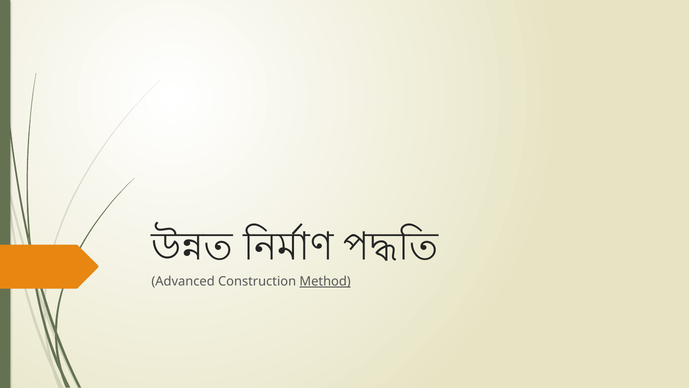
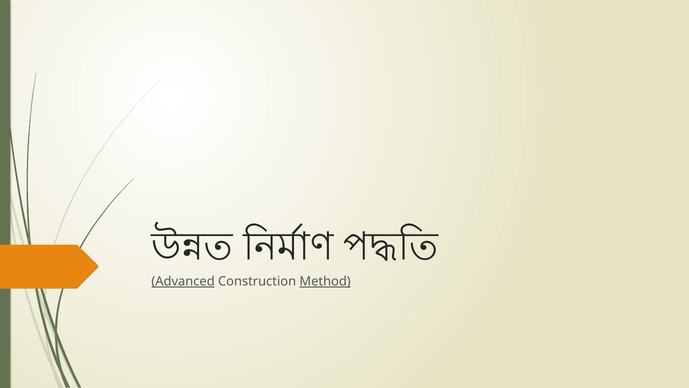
Advanced underline: none -> present
